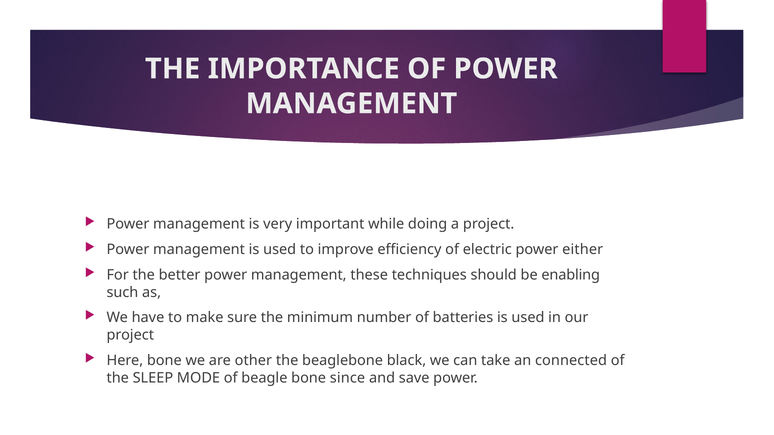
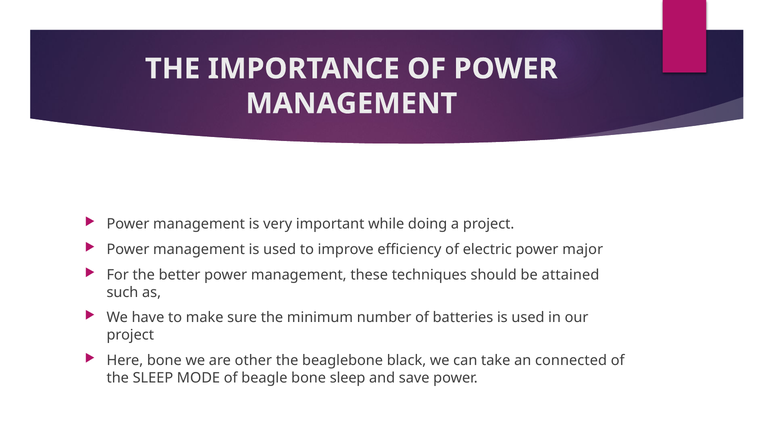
either: either -> major
enabling: enabling -> attained
bone since: since -> sleep
